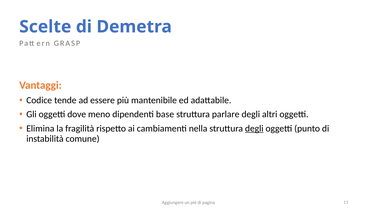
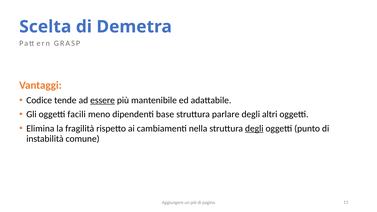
Scelte: Scelte -> Scelta
essere underline: none -> present
dove: dove -> facili
